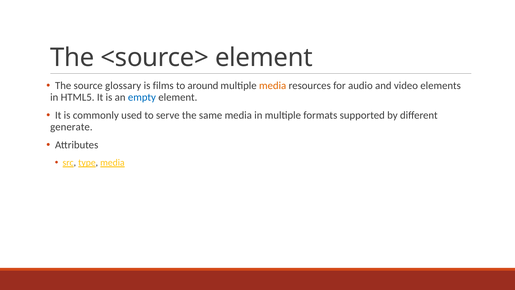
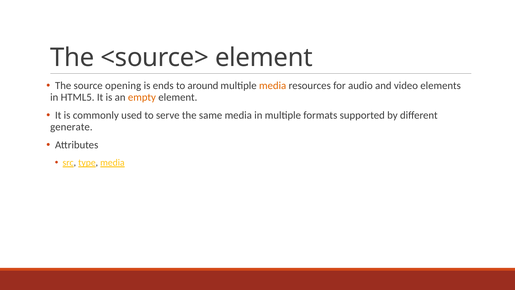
glossary: glossary -> opening
films: films -> ends
empty colour: blue -> orange
